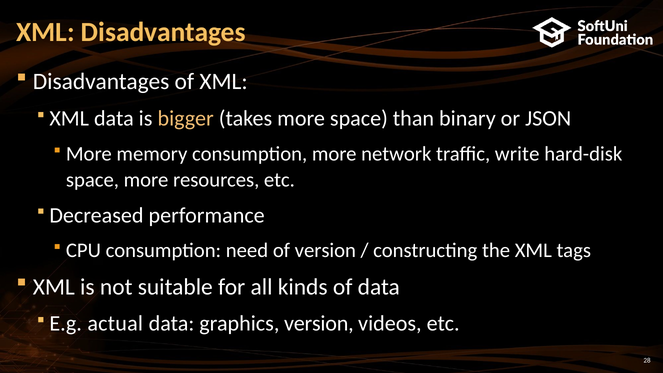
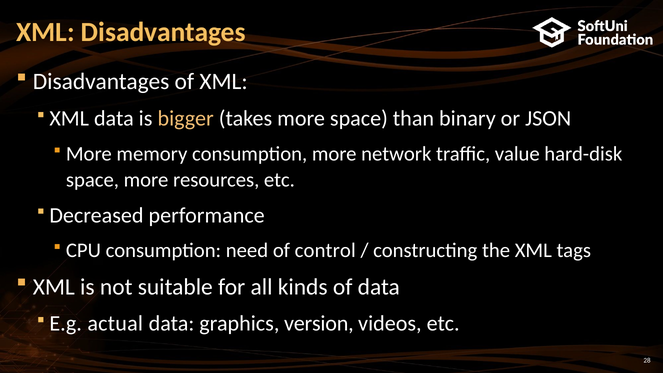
write: write -> value
of version: version -> control
